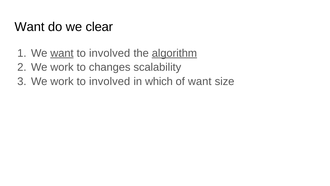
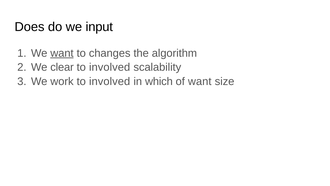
Want at (29, 27): Want -> Does
clear: clear -> input
involved at (110, 53): involved -> changes
algorithm underline: present -> none
work at (62, 67): work -> clear
changes at (110, 67): changes -> involved
